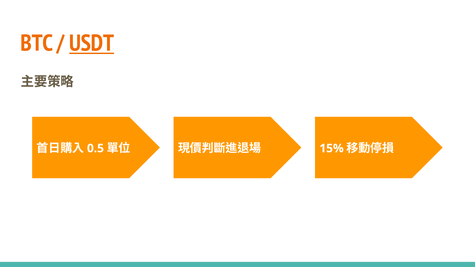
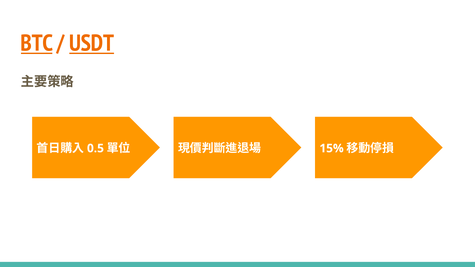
BTC underline: none -> present
